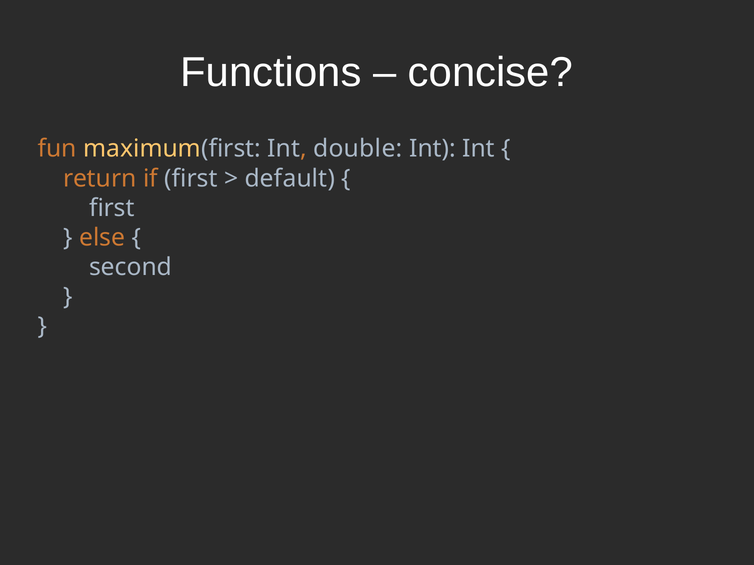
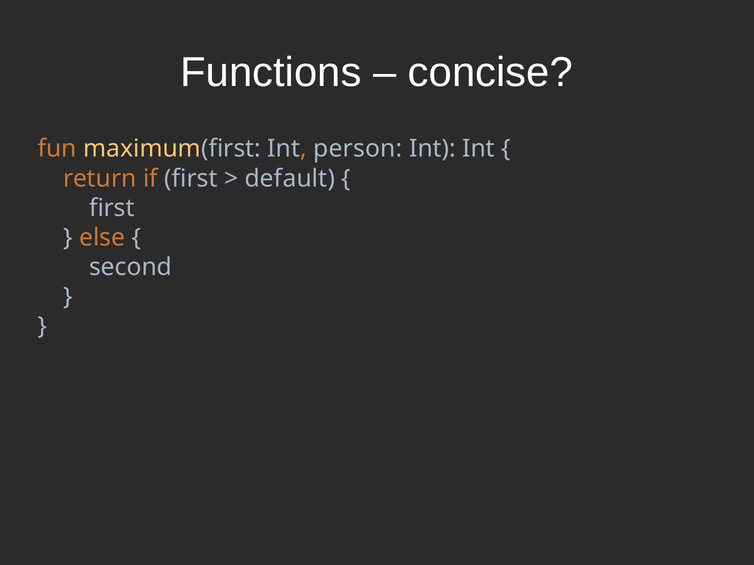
double: double -> person
